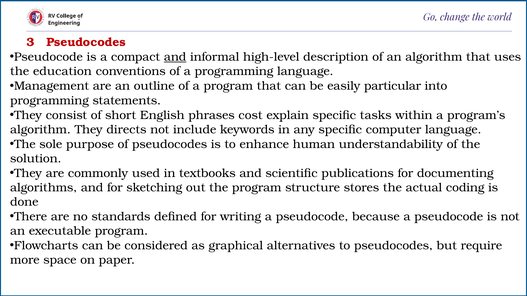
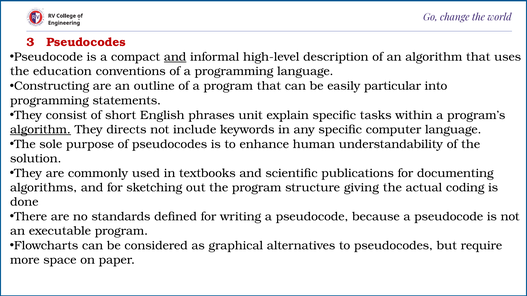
Management: Management -> Constructing
cost: cost -> unit
algorithm at (40, 130) underline: none -> present
stores: stores -> giving
